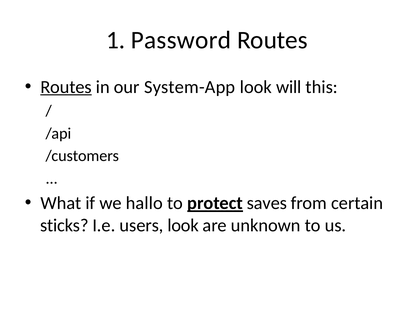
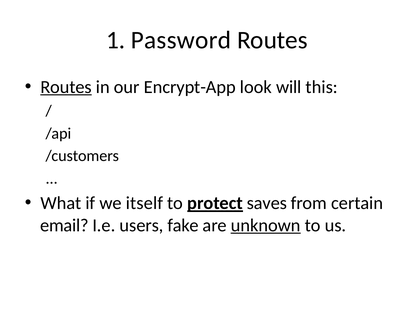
System-App: System-App -> Encrypt-App
hallo: hallo -> itself
sticks: sticks -> email
users look: look -> fake
unknown underline: none -> present
